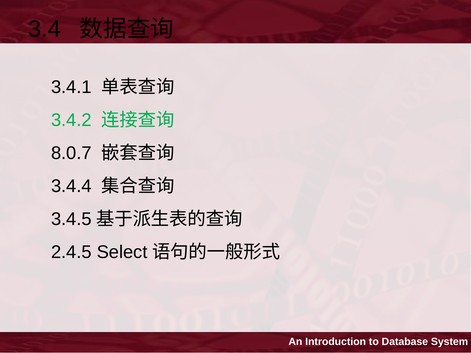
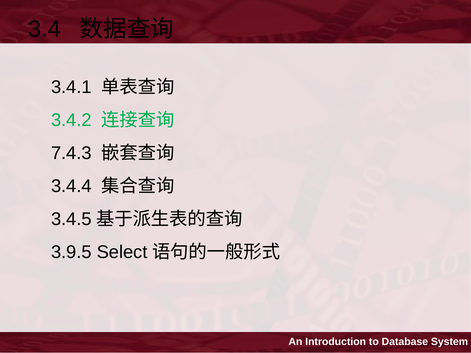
8.0.7: 8.0.7 -> 7.4.3
2.4.5: 2.4.5 -> 3.9.5
